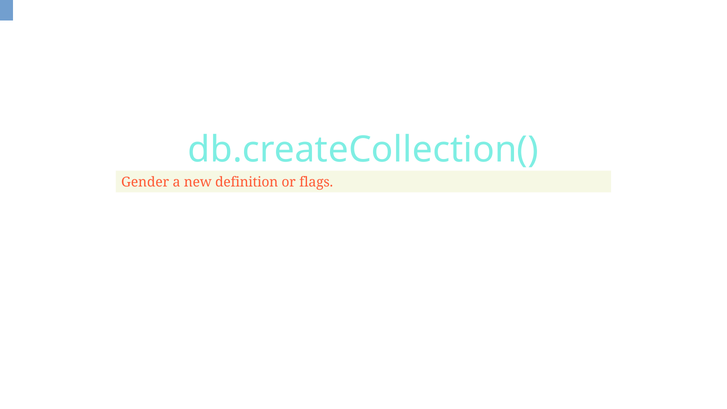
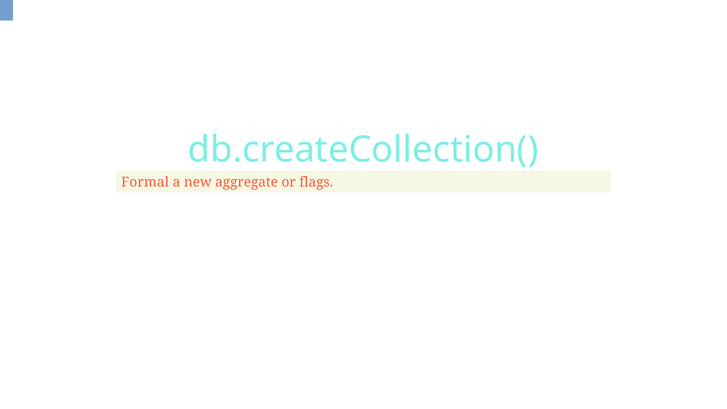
Gender: Gender -> Formal
definition: definition -> aggregate
